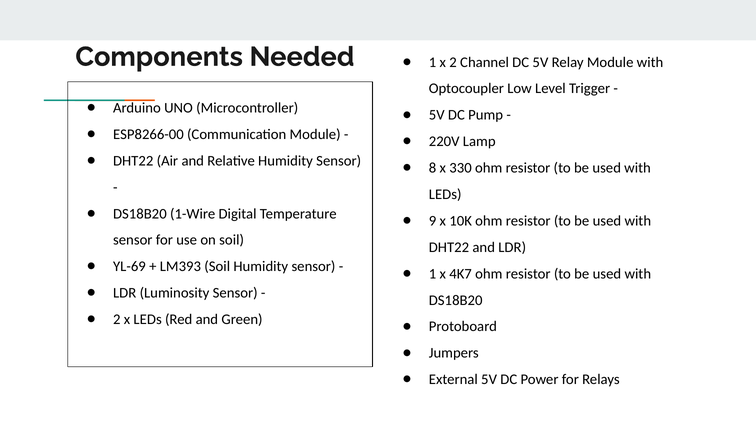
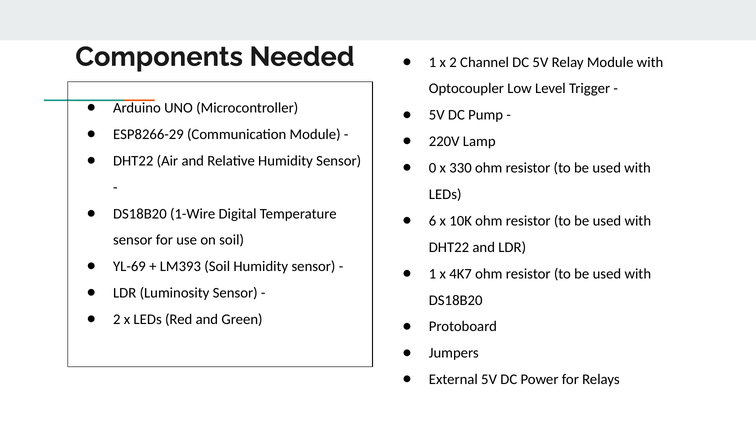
ESP8266-00: ESP8266-00 -> ESP8266-29
8: 8 -> 0
9: 9 -> 6
